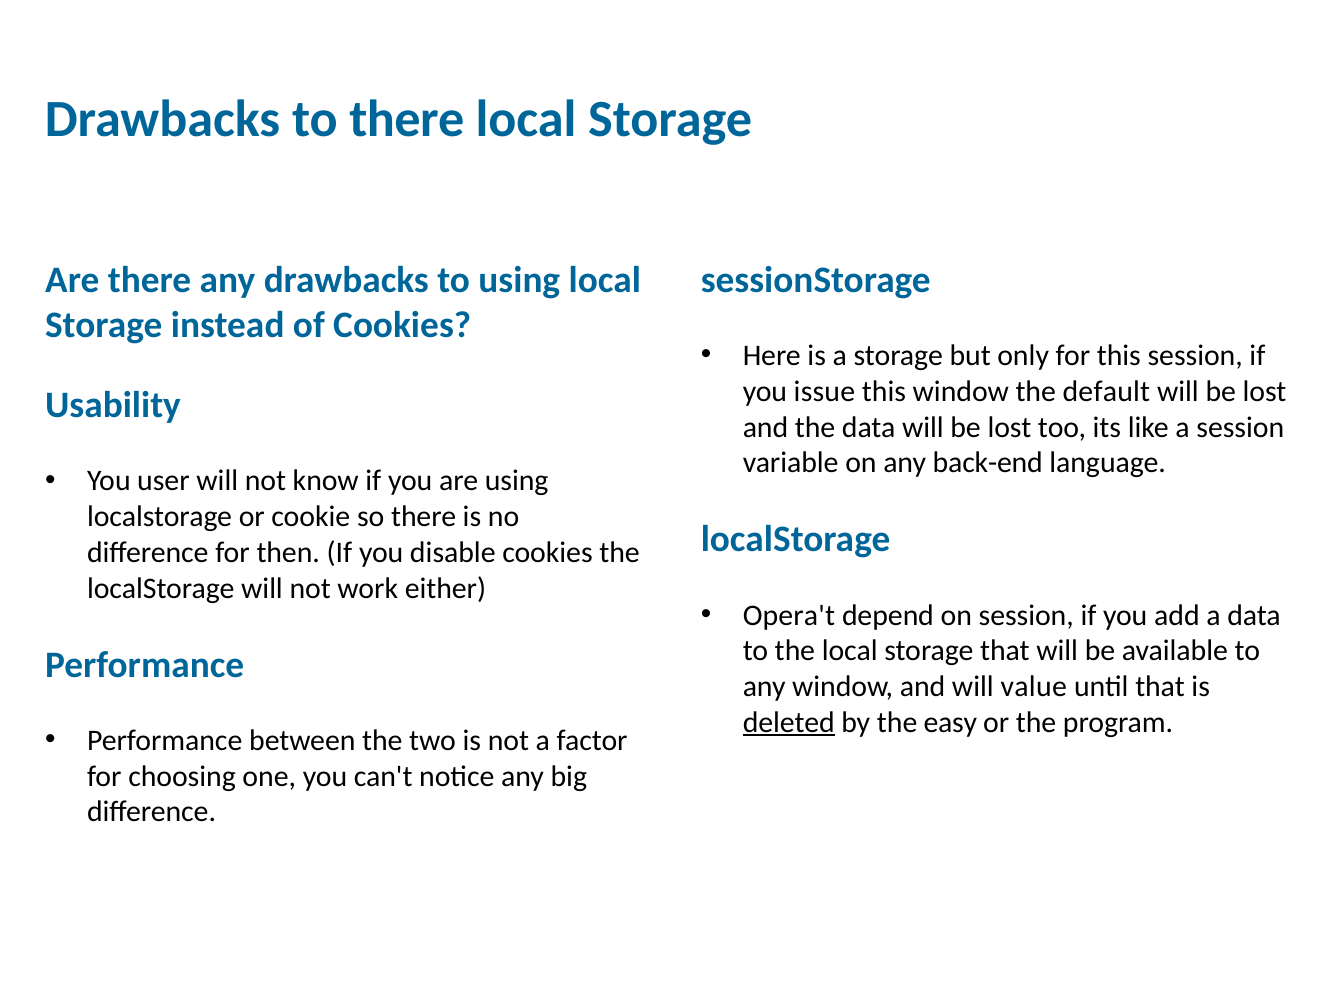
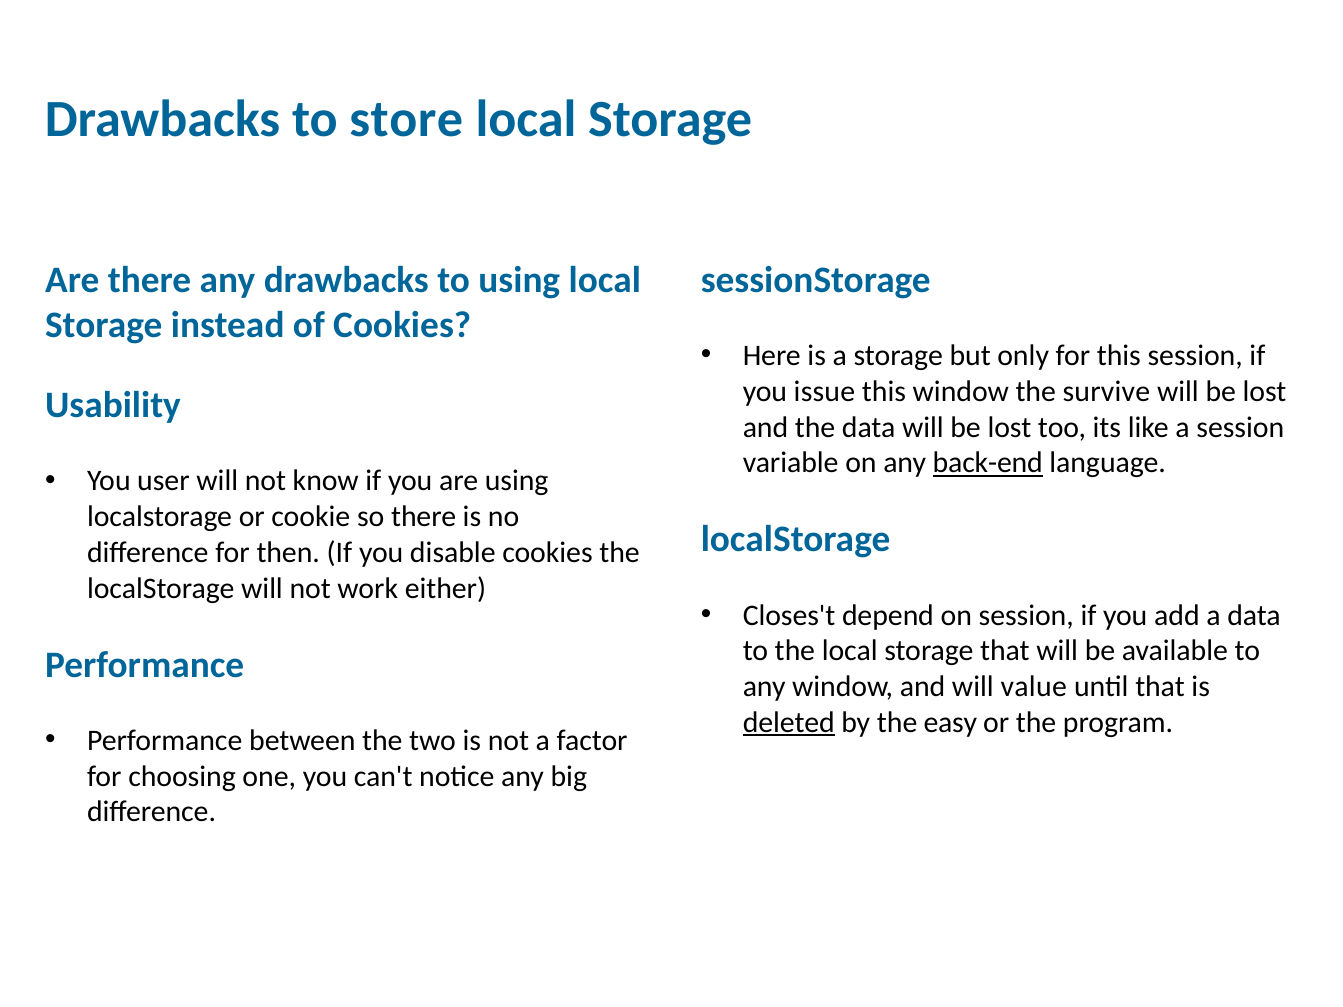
to there: there -> store
default: default -> survive
back-end underline: none -> present
Opera't: Opera't -> Closes't
